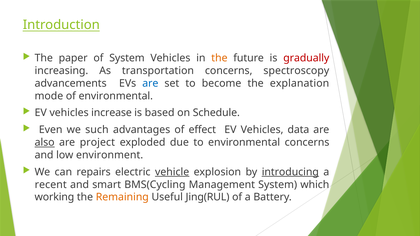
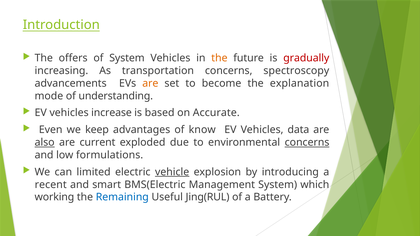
paper: paper -> offers
are at (150, 83) colour: blue -> orange
of environmental: environmental -> understanding
Schedule: Schedule -> Accurate
such: such -> keep
effect: effect -> know
project: project -> current
concerns at (307, 143) underline: none -> present
environment: environment -> formulations
repairs: repairs -> limited
introducing underline: present -> none
BMS(Cycling: BMS(Cycling -> BMS(Electric
Remaining colour: orange -> blue
